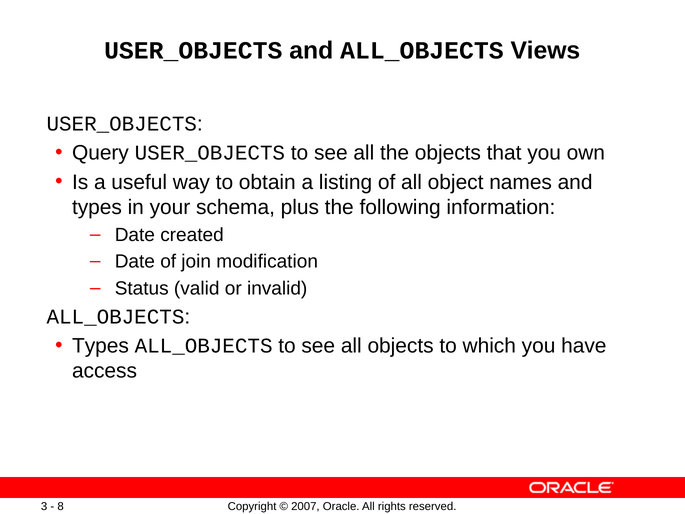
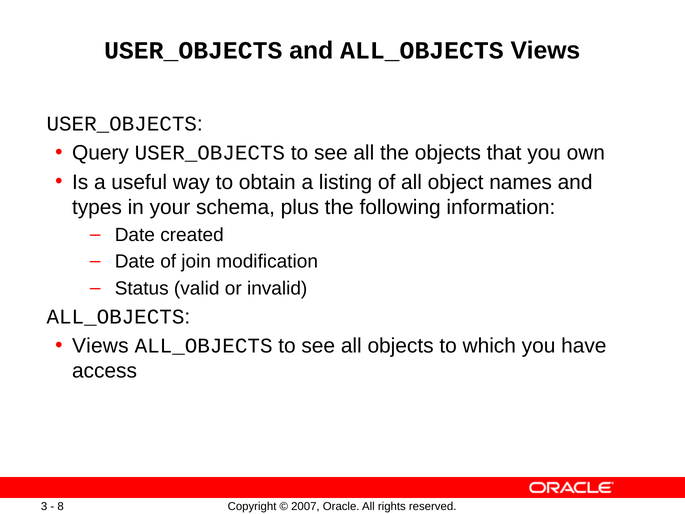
Types at (100, 346): Types -> Views
